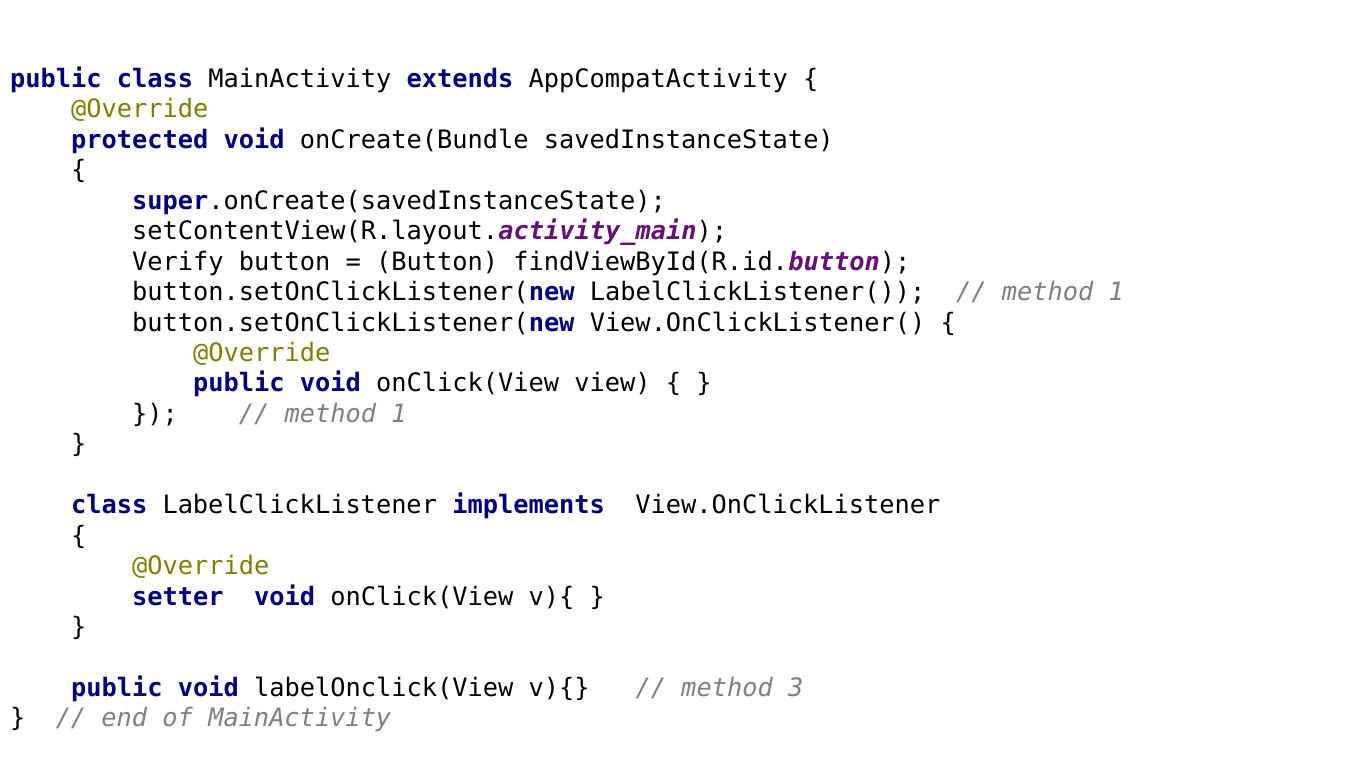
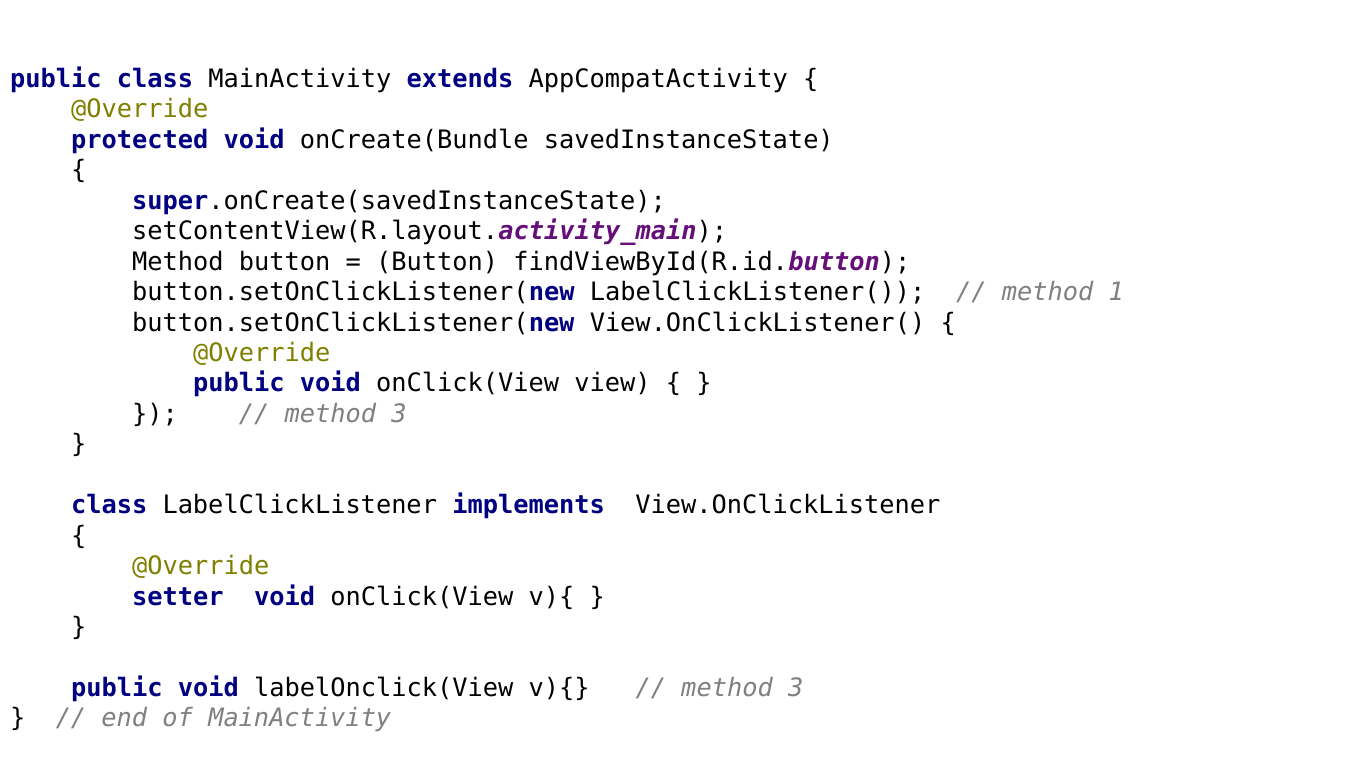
Verify at (178, 262): Verify -> Method
1 at (399, 414): 1 -> 3
